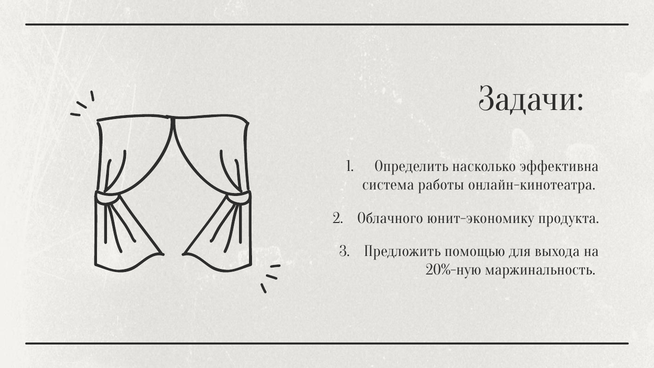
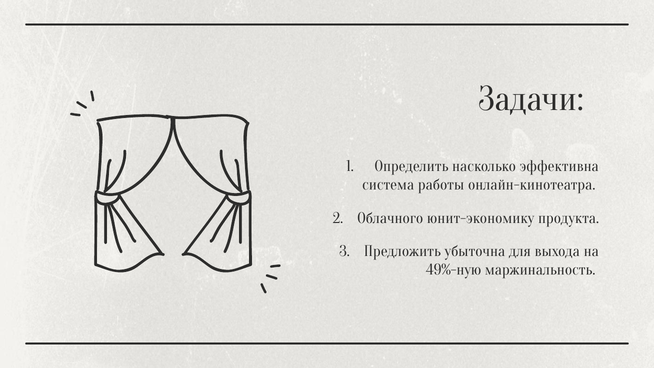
помощью: помощью -> убыточна
20%-ную: 20%-ную -> 49%-ную
